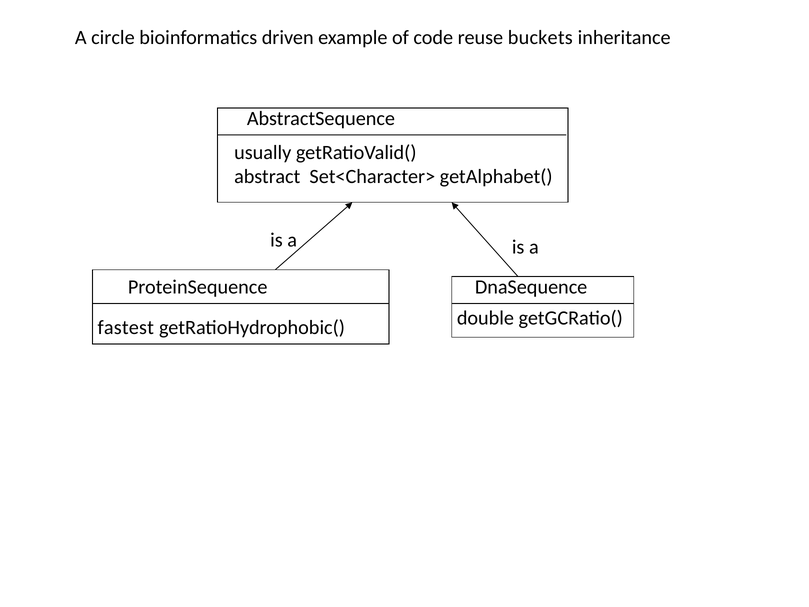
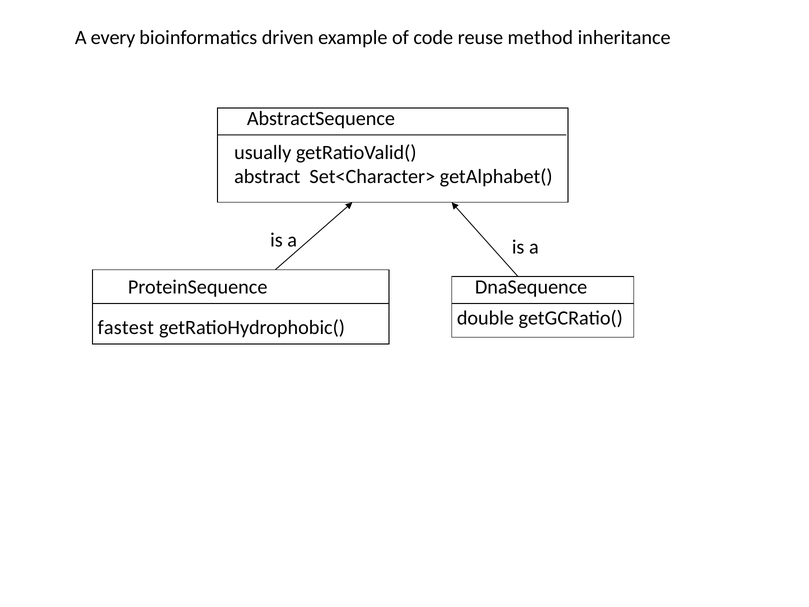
circle: circle -> every
buckets: buckets -> method
